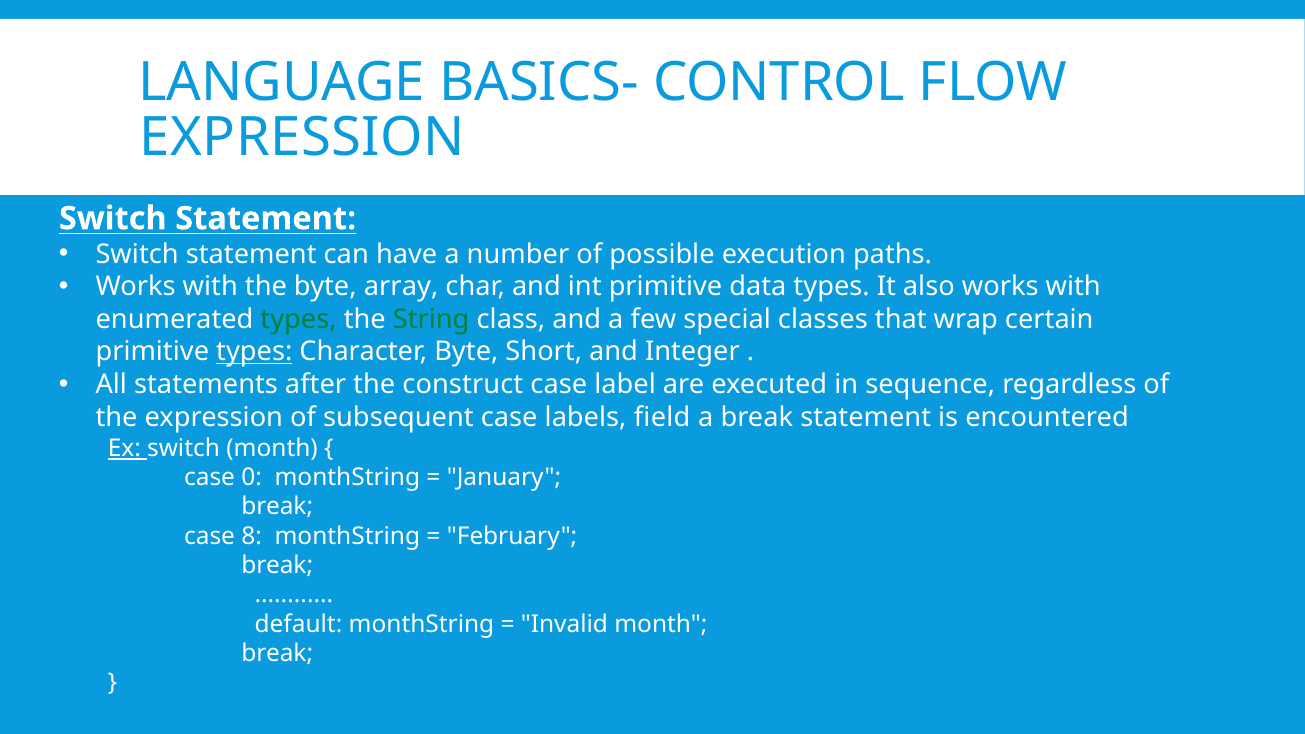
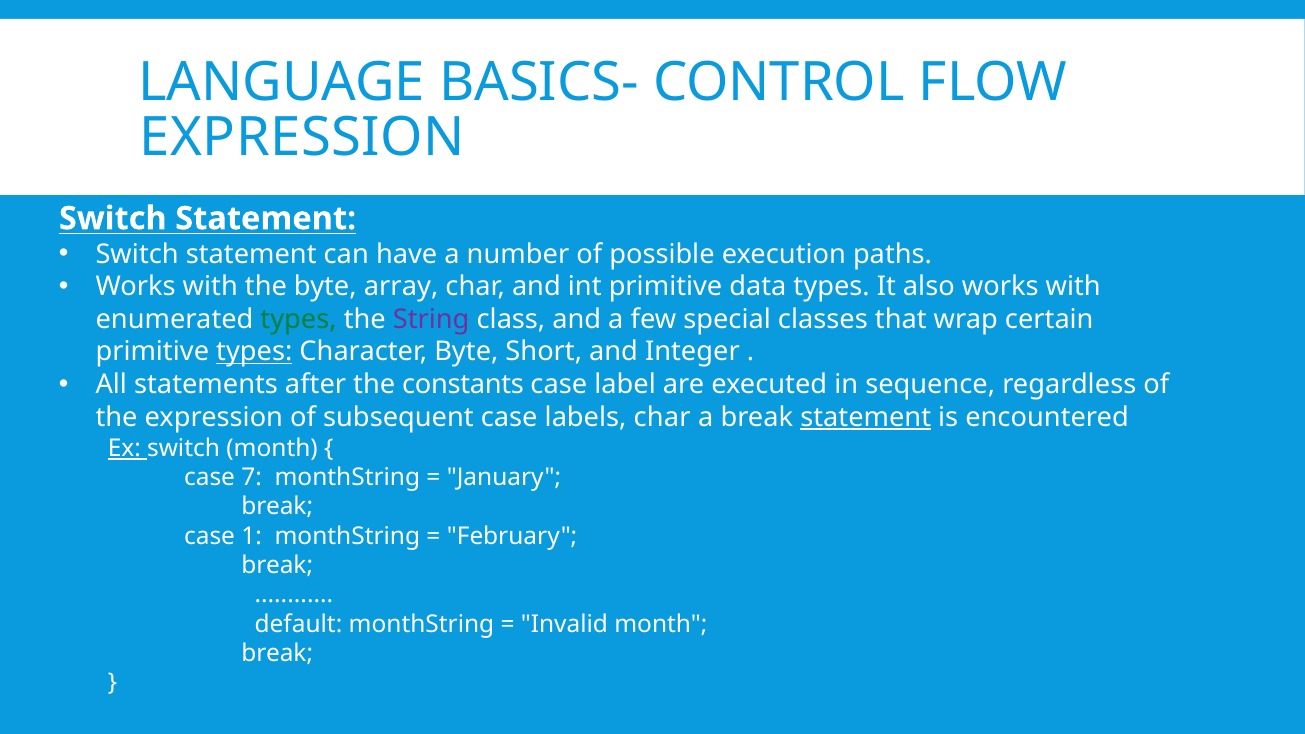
String colour: green -> purple
construct: construct -> constants
labels field: field -> char
statement at (866, 417) underline: none -> present
0: 0 -> 7
8: 8 -> 1
